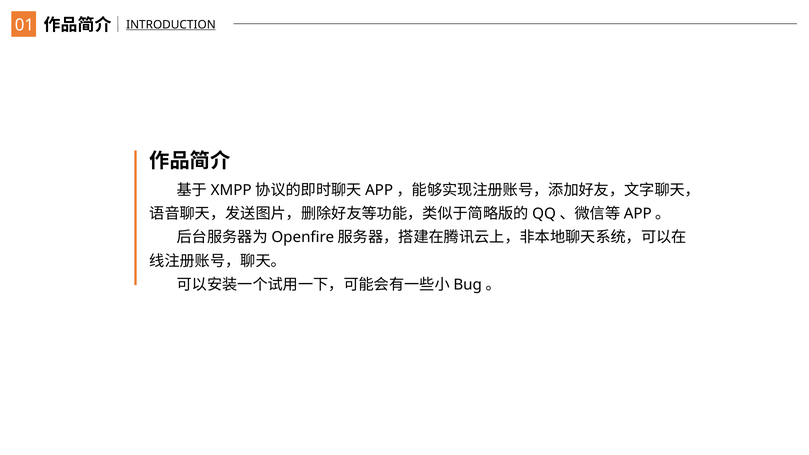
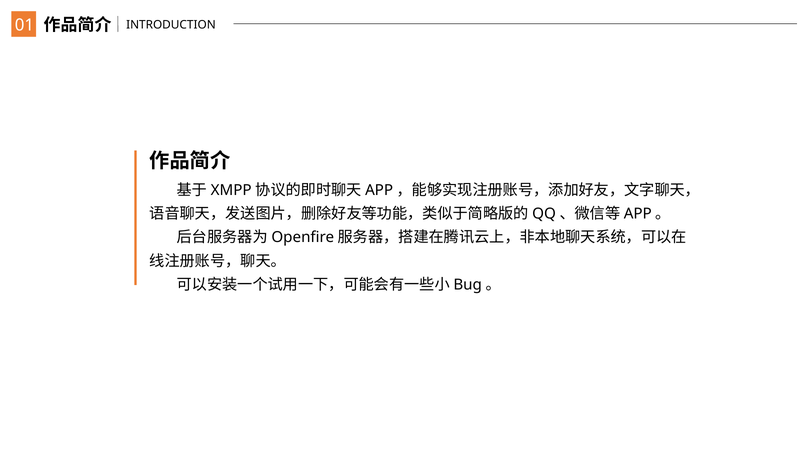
INTRODUCTION underline: present -> none
